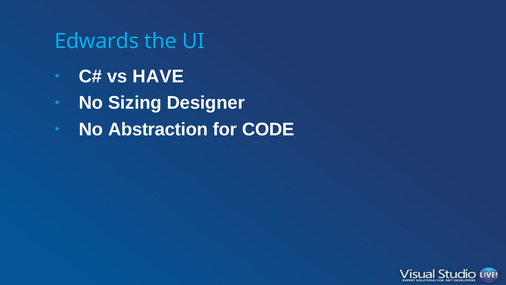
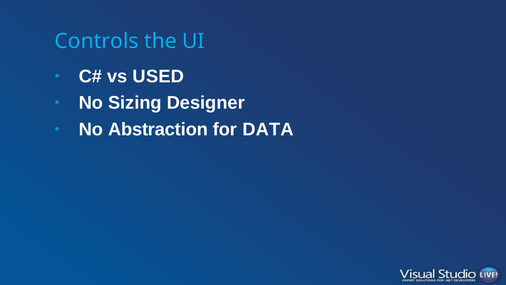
Edwards: Edwards -> Controls
HAVE: HAVE -> USED
CODE: CODE -> DATA
